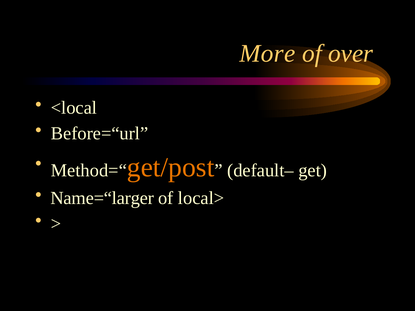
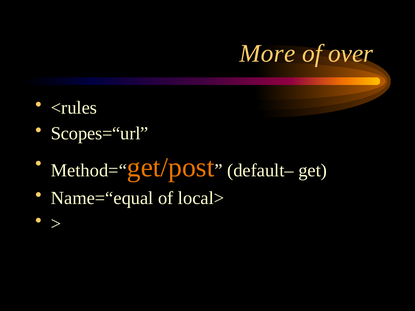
<local: <local -> <rules
Before=“url: Before=“url -> Scopes=“url
Name=“larger: Name=“larger -> Name=“equal
